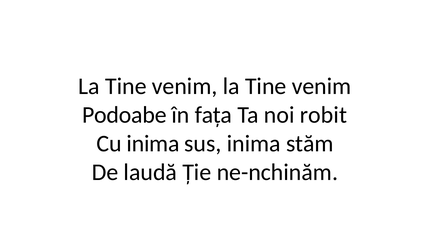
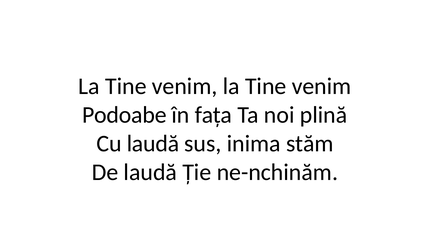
robit: robit -> plină
Cu inima: inima -> laudă
